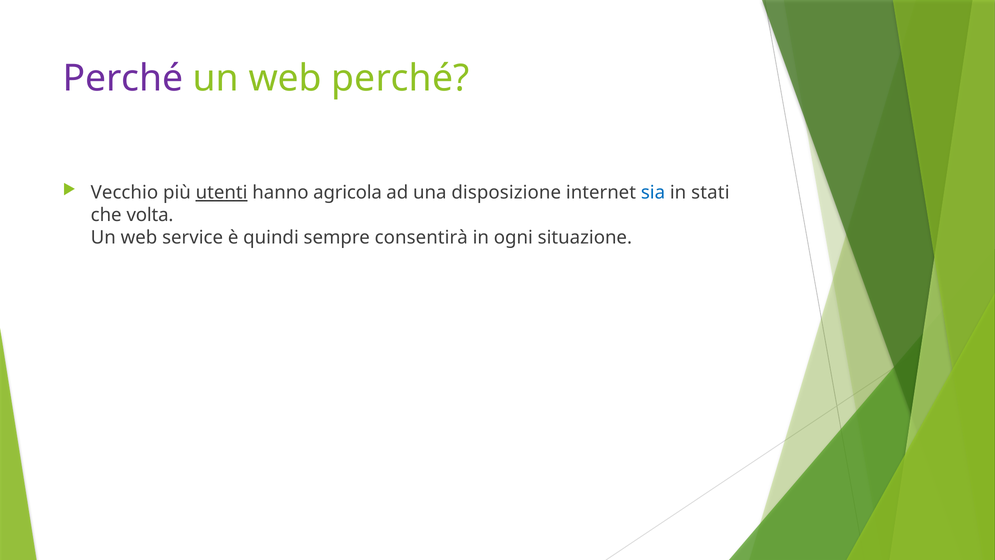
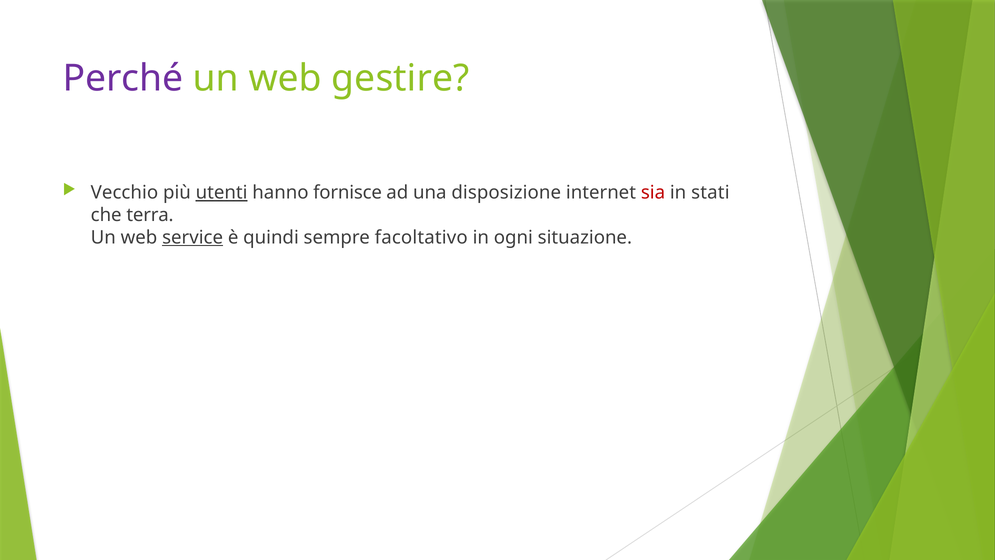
web perché: perché -> gestire
agricola: agricola -> fornisce
sia colour: blue -> red
volta: volta -> terra
service underline: none -> present
consentirà: consentirà -> facoltativo
